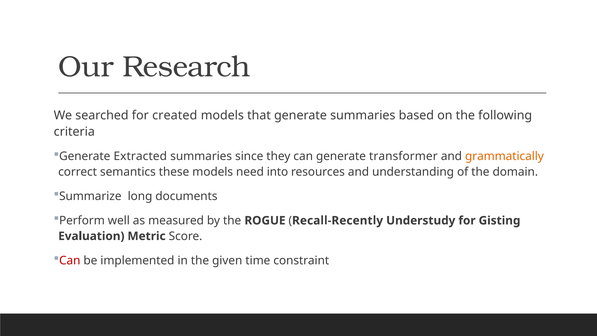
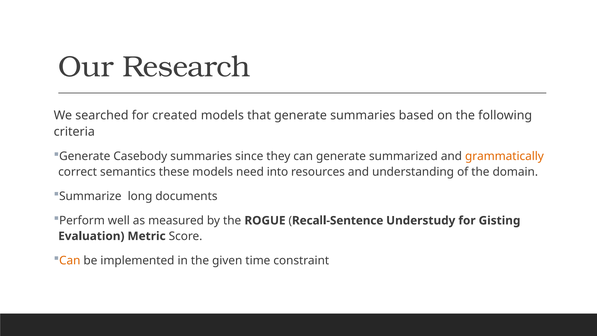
Extracted: Extracted -> Casebody
transformer: transformer -> summarized
Recall-Recently: Recall-Recently -> Recall-Sentence
Can at (70, 260) colour: red -> orange
